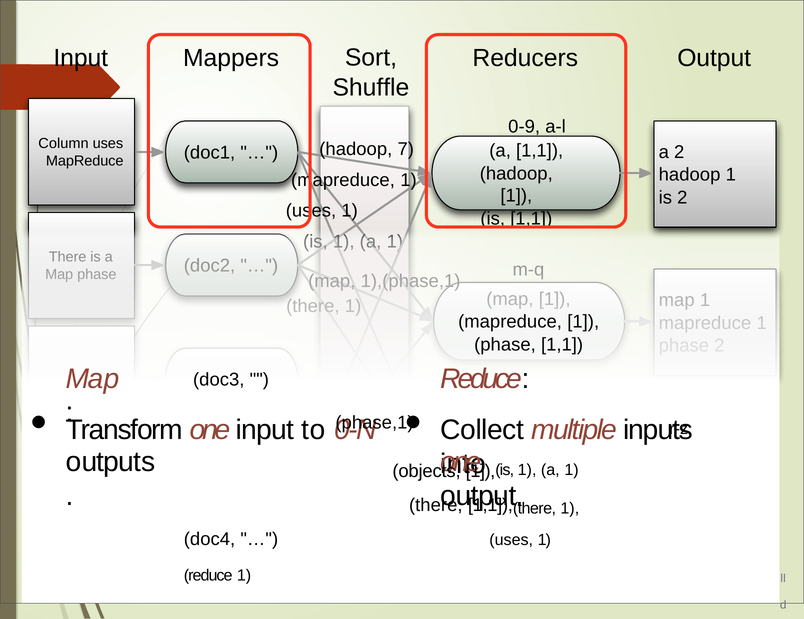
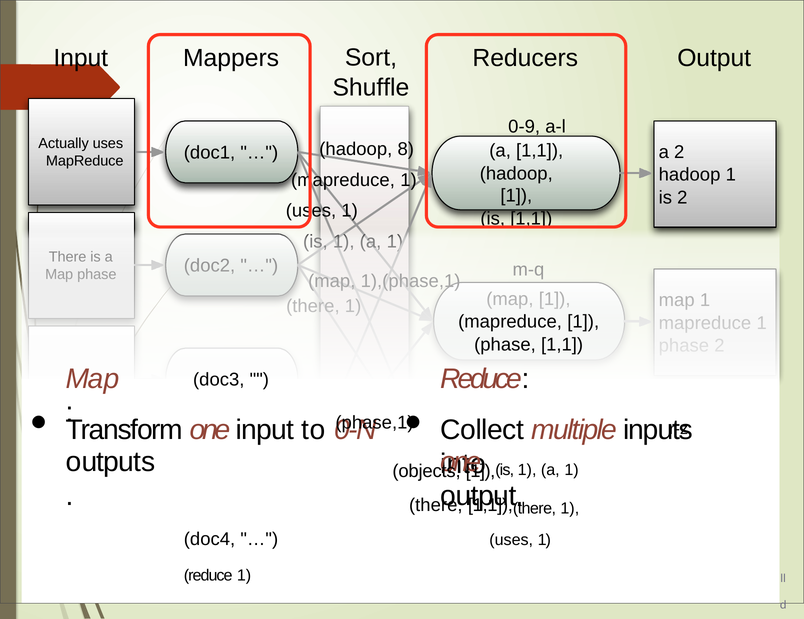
Column: Column -> Actually
7: 7 -> 8
